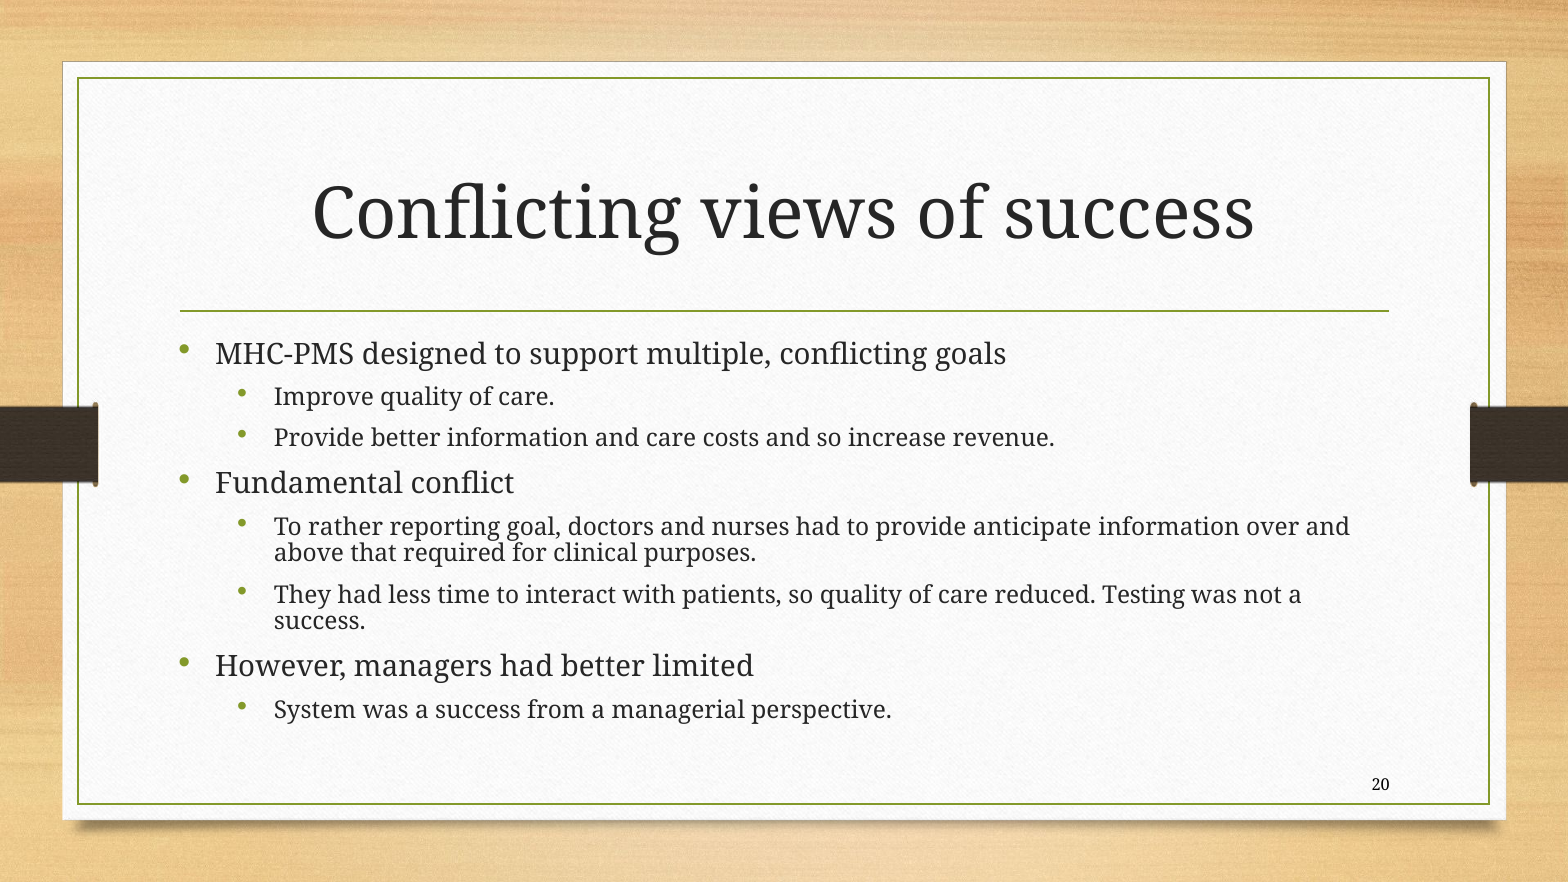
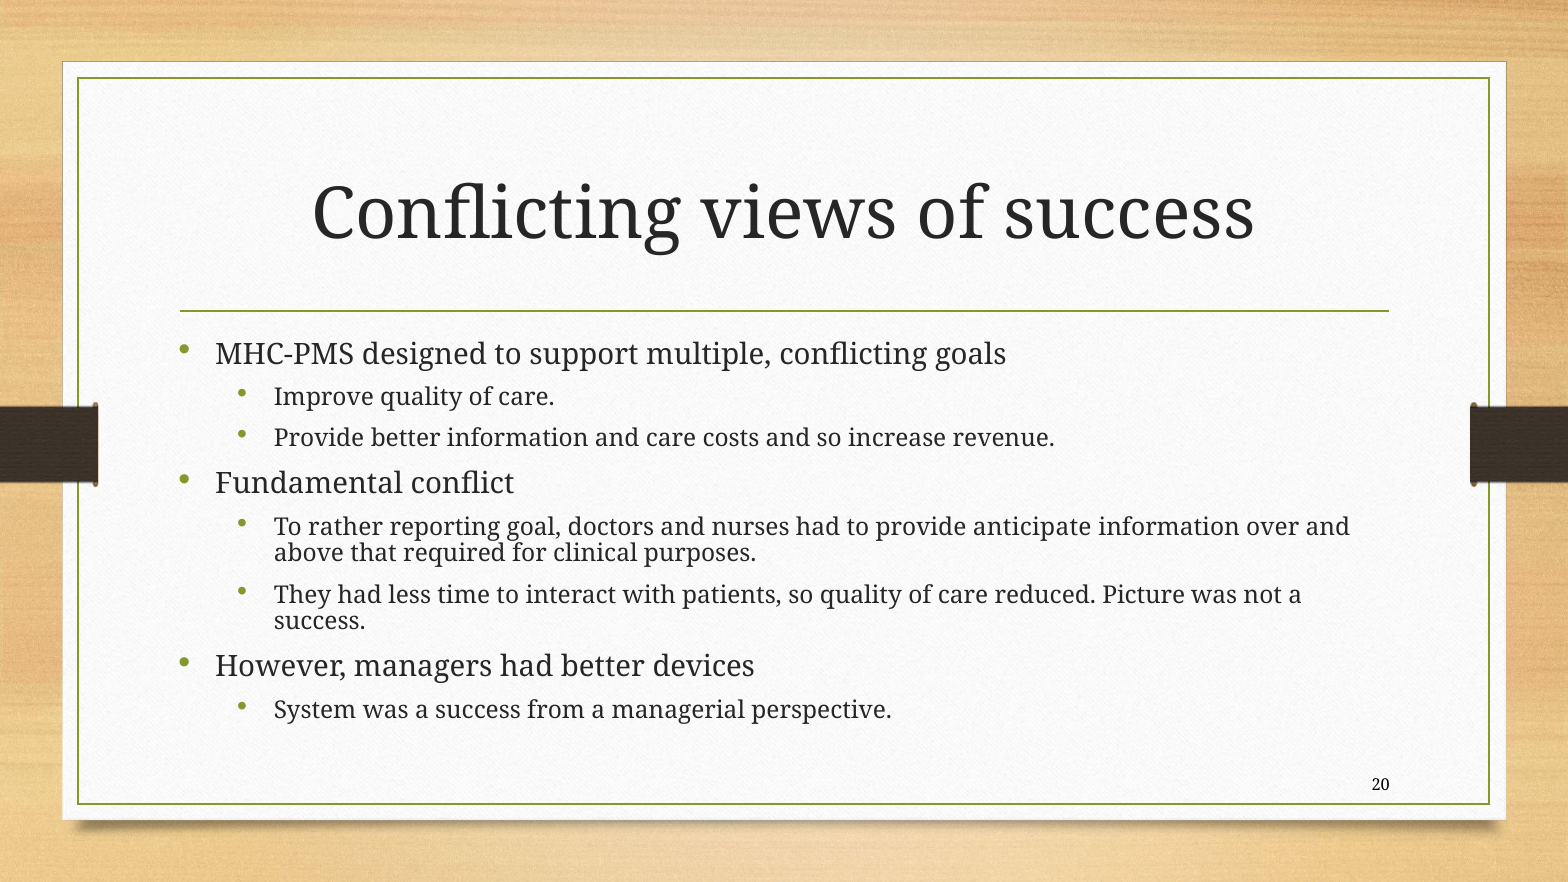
Testing: Testing -> Picture
limited: limited -> devices
